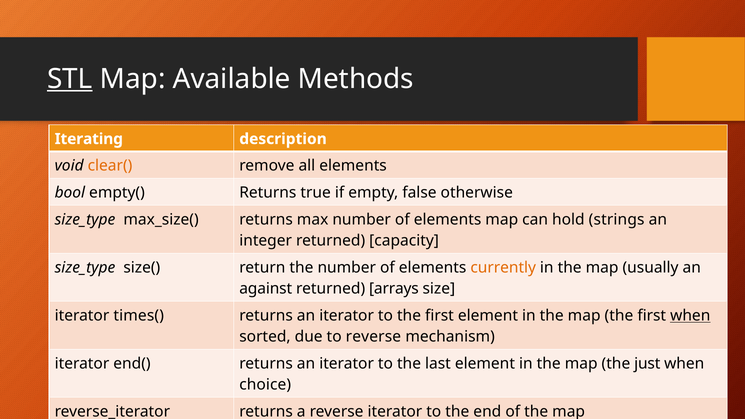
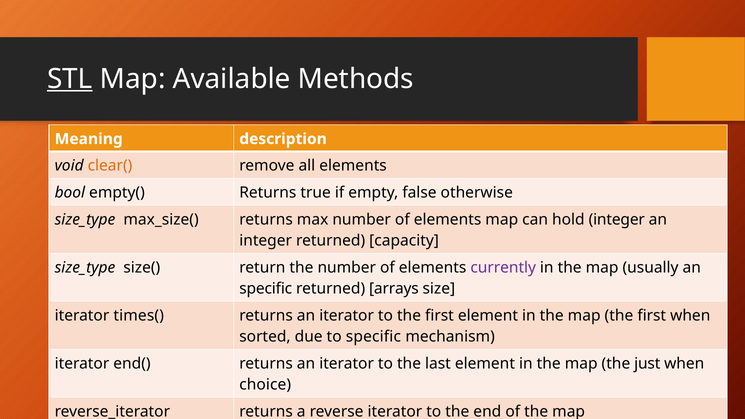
Iterating: Iterating -> Meaning
hold strings: strings -> integer
currently colour: orange -> purple
against at (266, 289): against -> specific
when at (690, 316) underline: present -> none
to reverse: reverse -> specific
